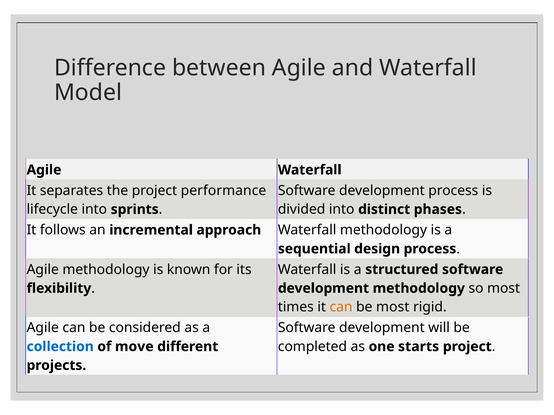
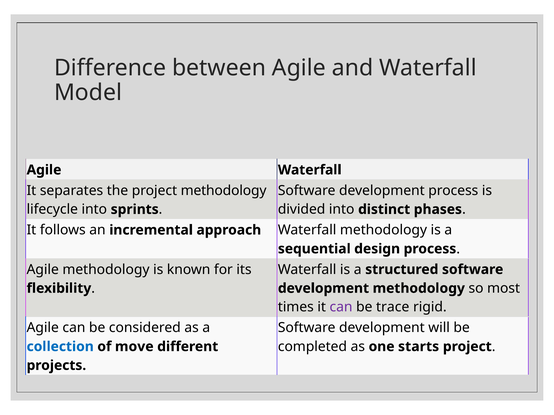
project performance: performance -> methodology
can at (341, 307) colour: orange -> purple
be most: most -> trace
